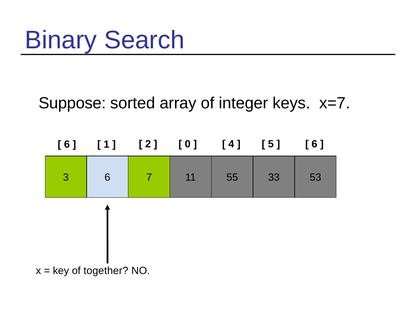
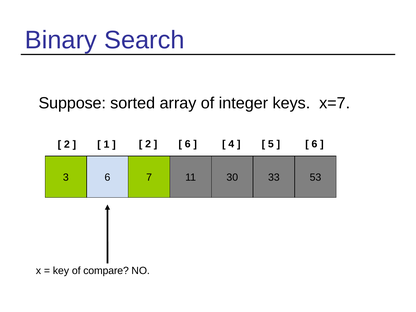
0 at (188, 144): 0 -> 6
6 at (67, 144): 6 -> 2
55: 55 -> 30
together: together -> compare
